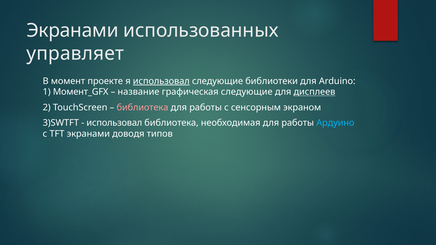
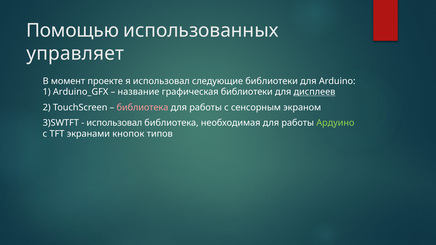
Экранами at (72, 31): Экранами -> Помощью
использовал at (161, 81) underline: present -> none
Момент_GFX: Момент_GFX -> Arduino_GFX
графическая следующие: следующие -> библиотеки
Ардуино colour: light blue -> light green
доводя: доводя -> кнопок
